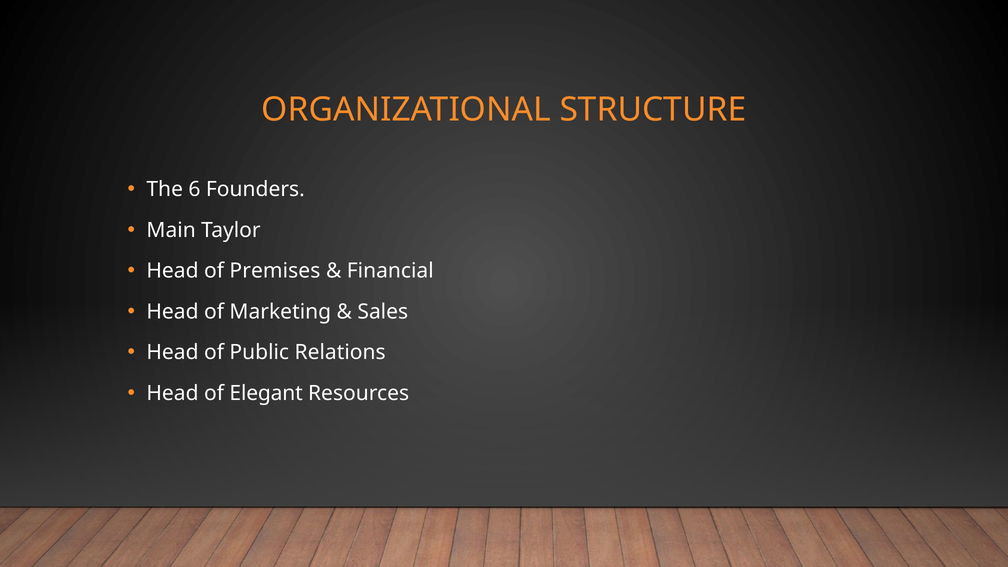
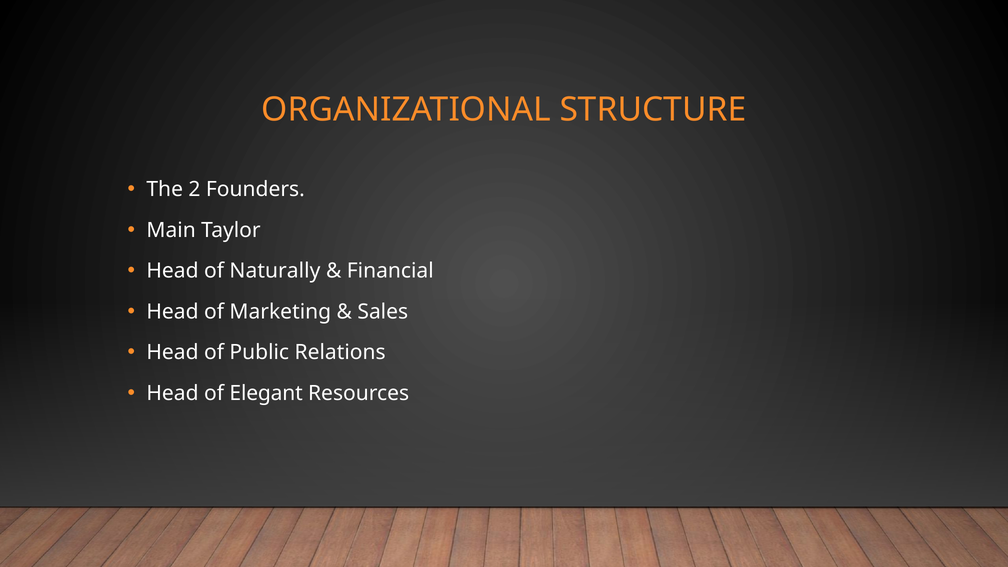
6: 6 -> 2
Premises: Premises -> Naturally
